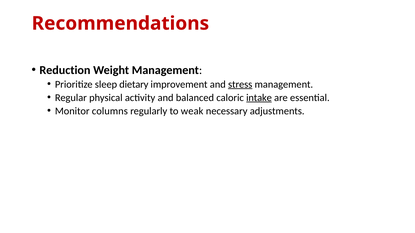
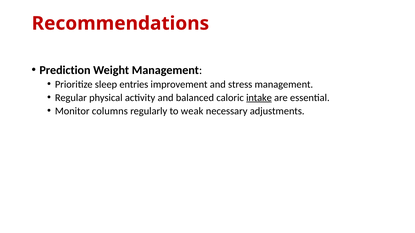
Reduction: Reduction -> Prediction
dietary: dietary -> entries
stress underline: present -> none
